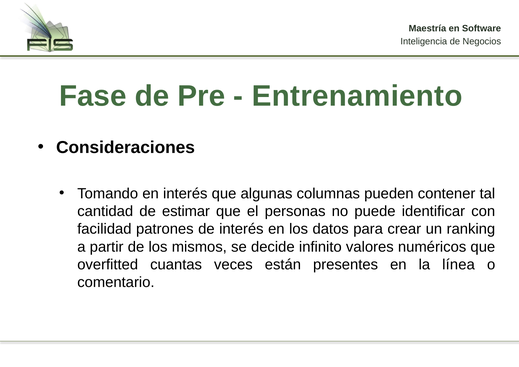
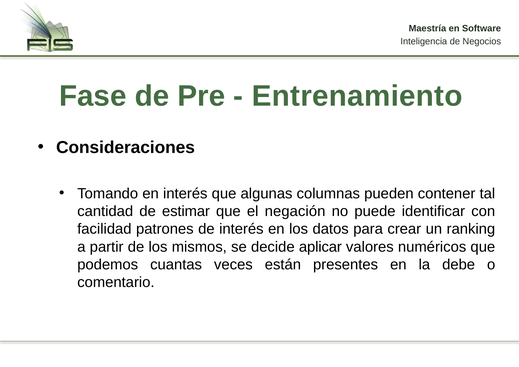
personas: personas -> negación
infinito: infinito -> aplicar
overfitted: overfitted -> podemos
línea: línea -> debe
